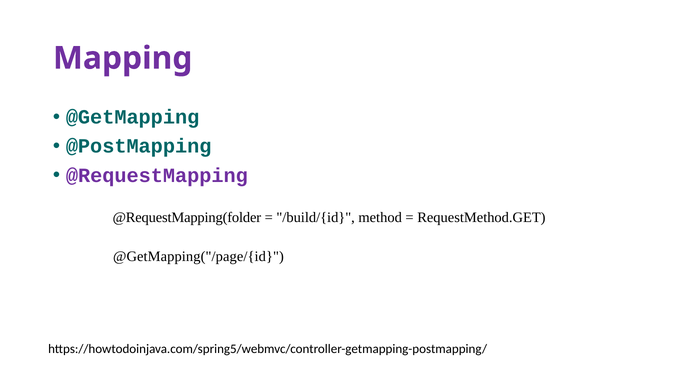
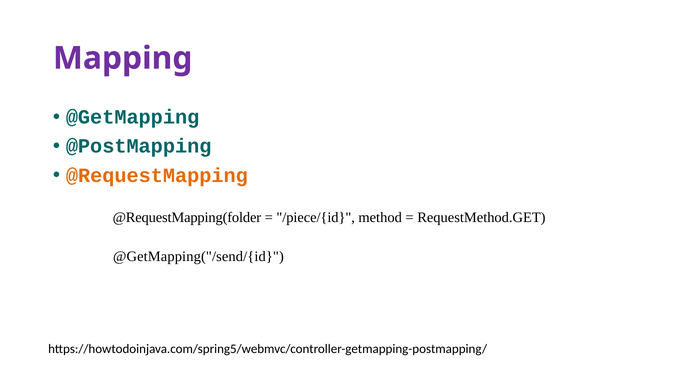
@RequestMapping colour: purple -> orange
/build/{id: /build/{id -> /piece/{id
@GetMapping("/page/{id: @GetMapping("/page/{id -> @GetMapping("/send/{id
